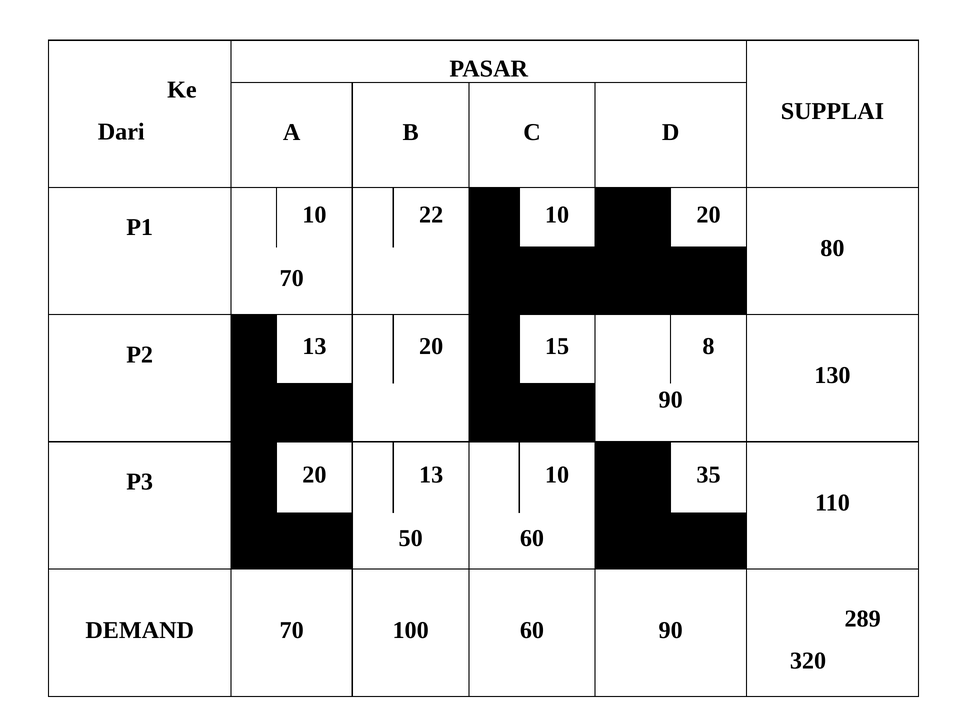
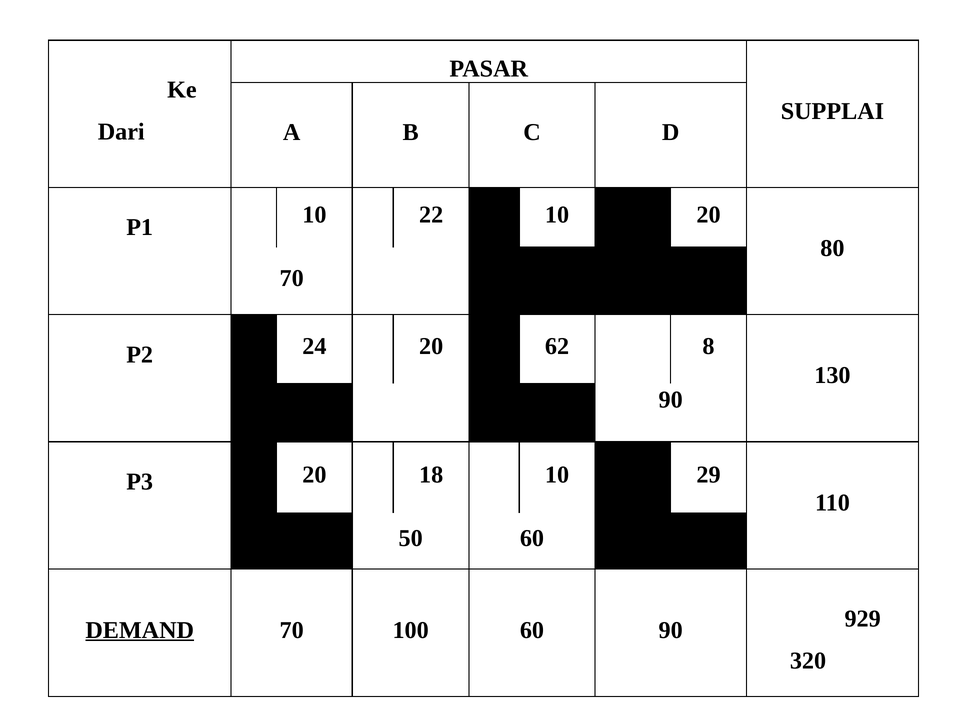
P2 13: 13 -> 24
15: 15 -> 62
20 13: 13 -> 18
35: 35 -> 29
DEMAND underline: none -> present
289: 289 -> 929
